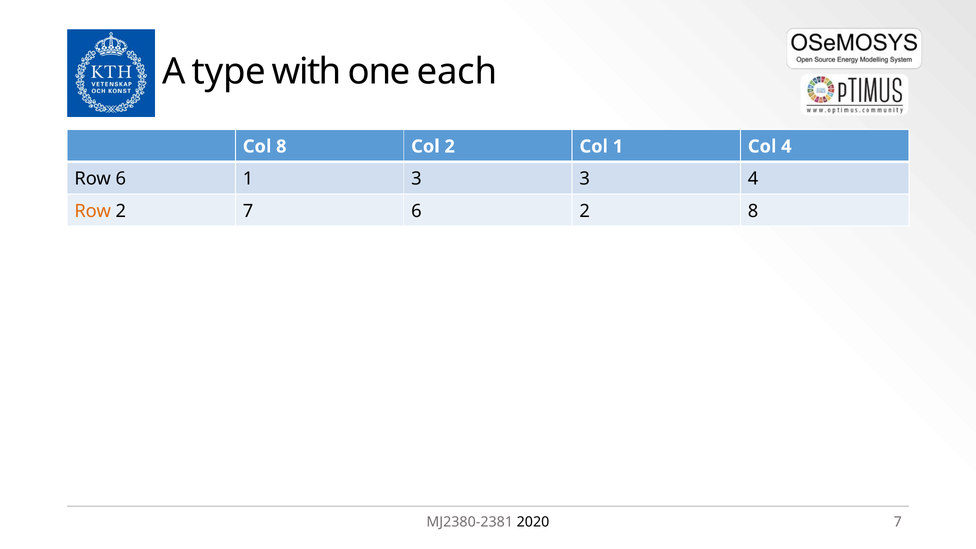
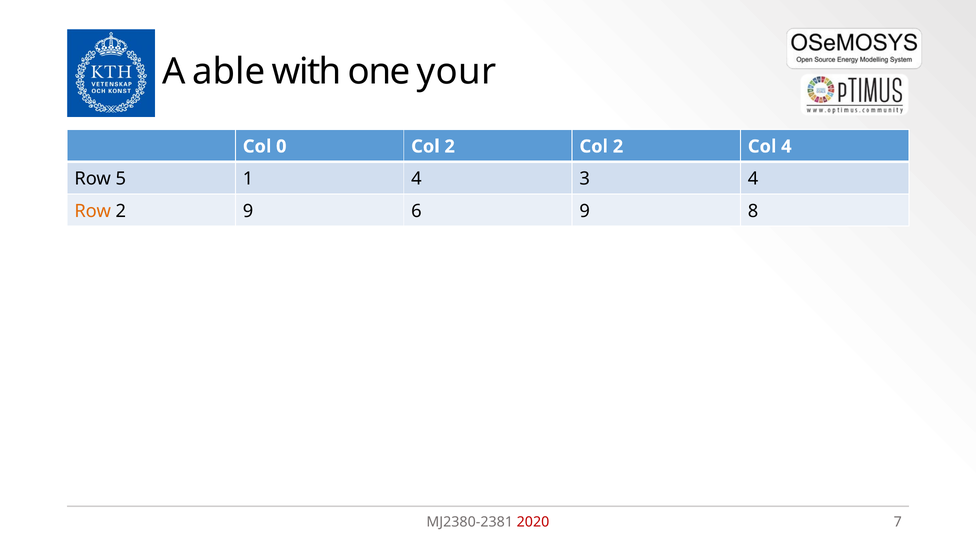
type: type -> able
each: each -> your
Col 8: 8 -> 0
2 Col 1: 1 -> 2
Row 6: 6 -> 5
1 3: 3 -> 4
2 7: 7 -> 9
6 2: 2 -> 9
2020 colour: black -> red
